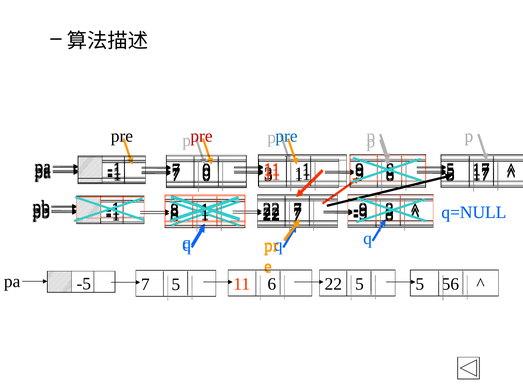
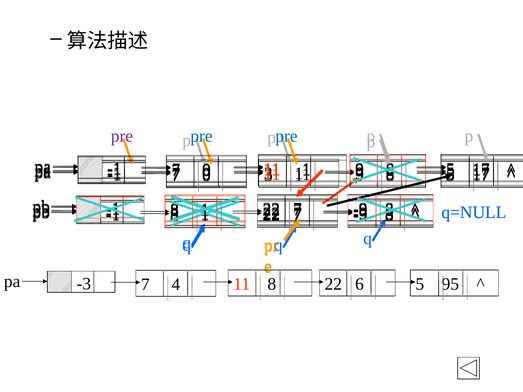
pre at (122, 136) colour: black -> purple
pre at (201, 136) colour: red -> blue
7 5: 5 -> 4
11 6: 6 -> 8
22 5: 5 -> 6
56: 56 -> 95
-5: -5 -> -3
